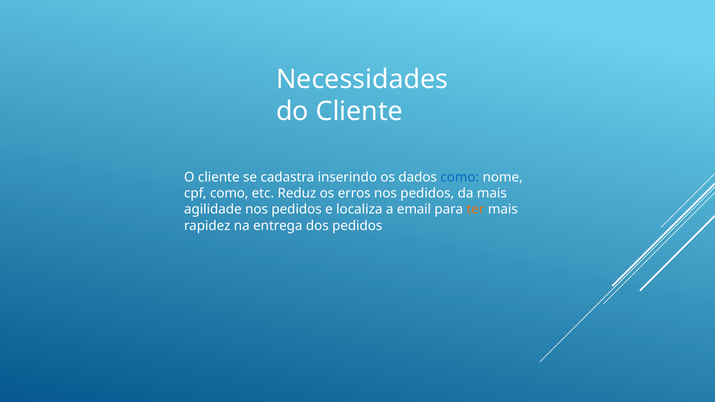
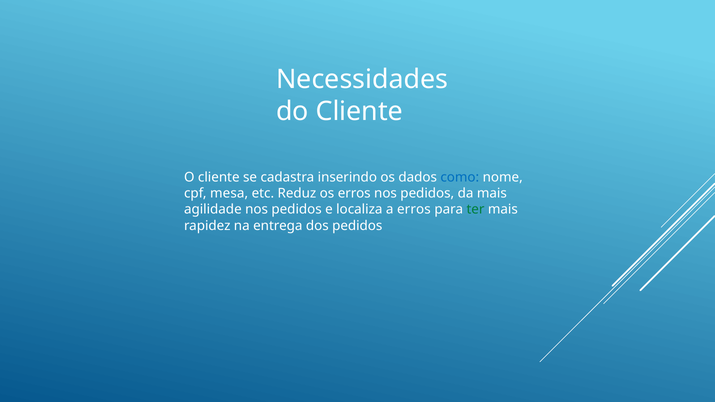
cpf como: como -> mesa
a email: email -> erros
ter colour: orange -> green
